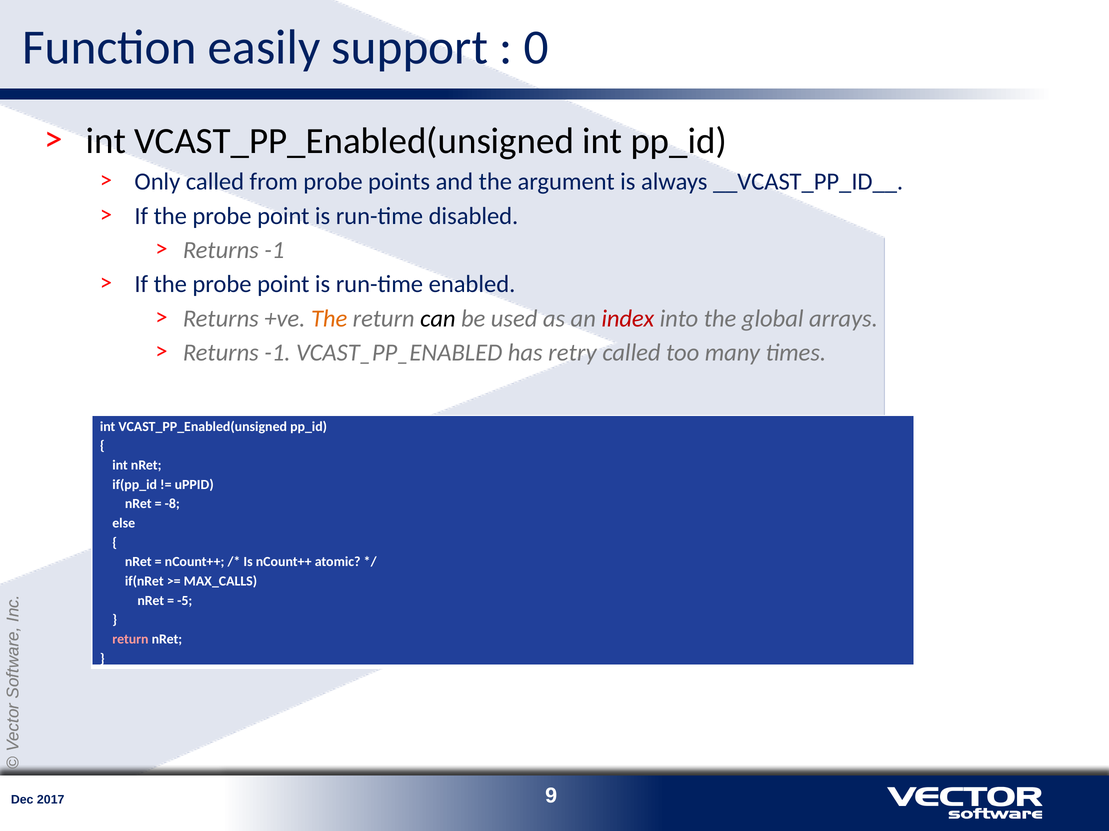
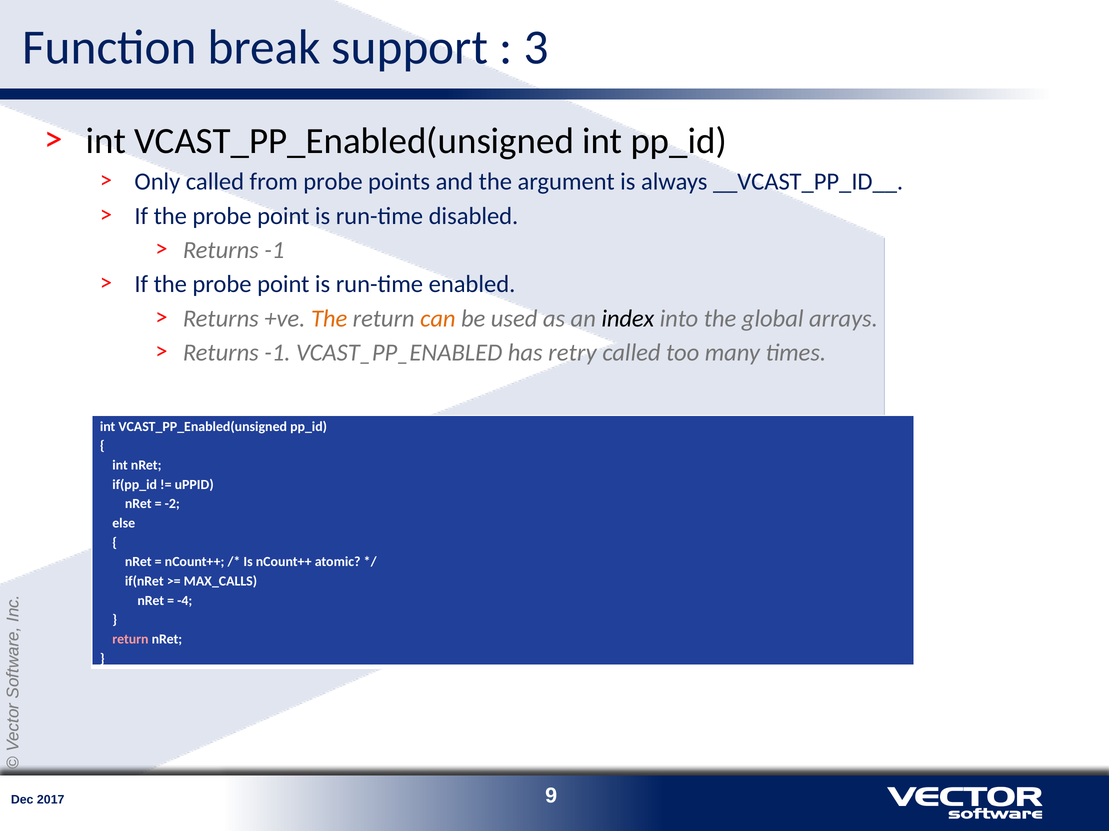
easily: easily -> break
0: 0 -> 3
can colour: black -> orange
index colour: red -> black
-8: -8 -> -2
-5: -5 -> -4
